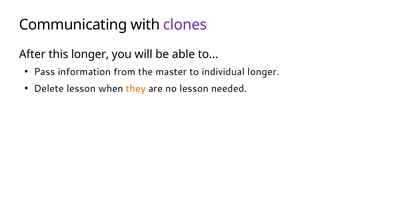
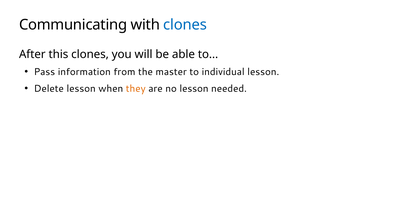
clones at (185, 25) colour: purple -> blue
this longer: longer -> clones
individual longer: longer -> lesson
